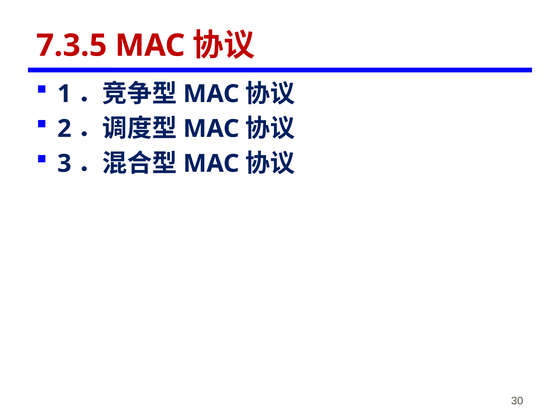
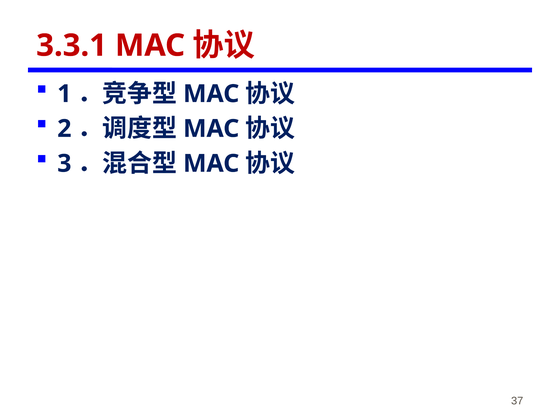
7.3.5: 7.3.5 -> 3.3.1
30: 30 -> 37
